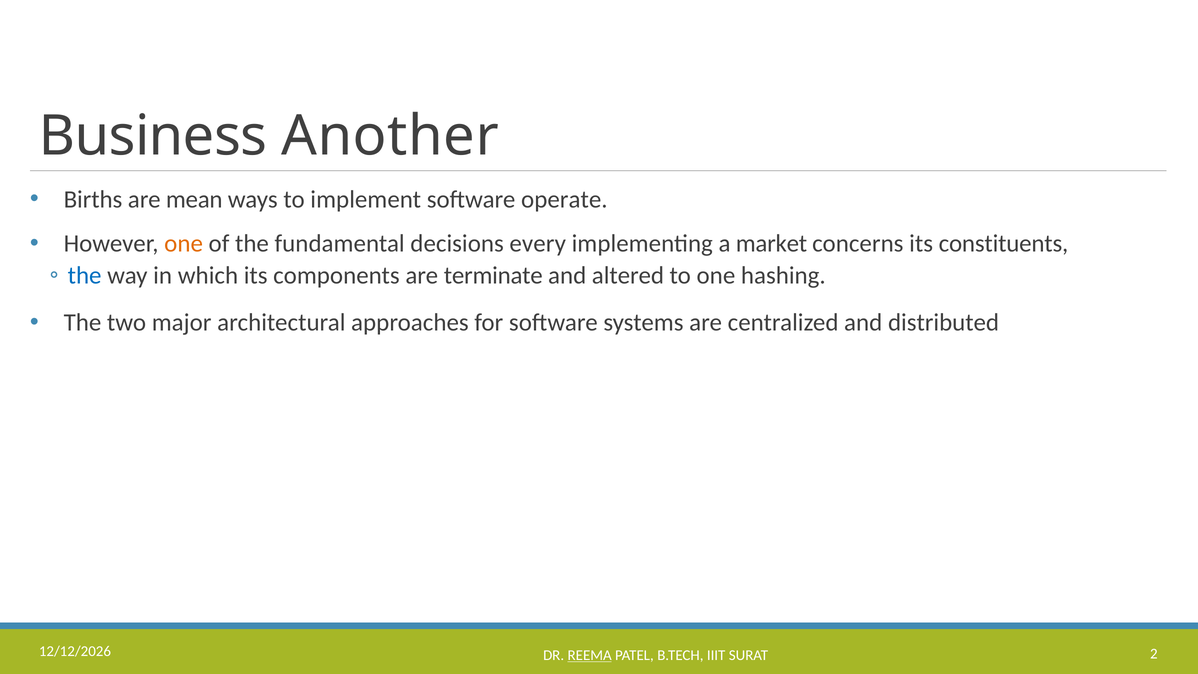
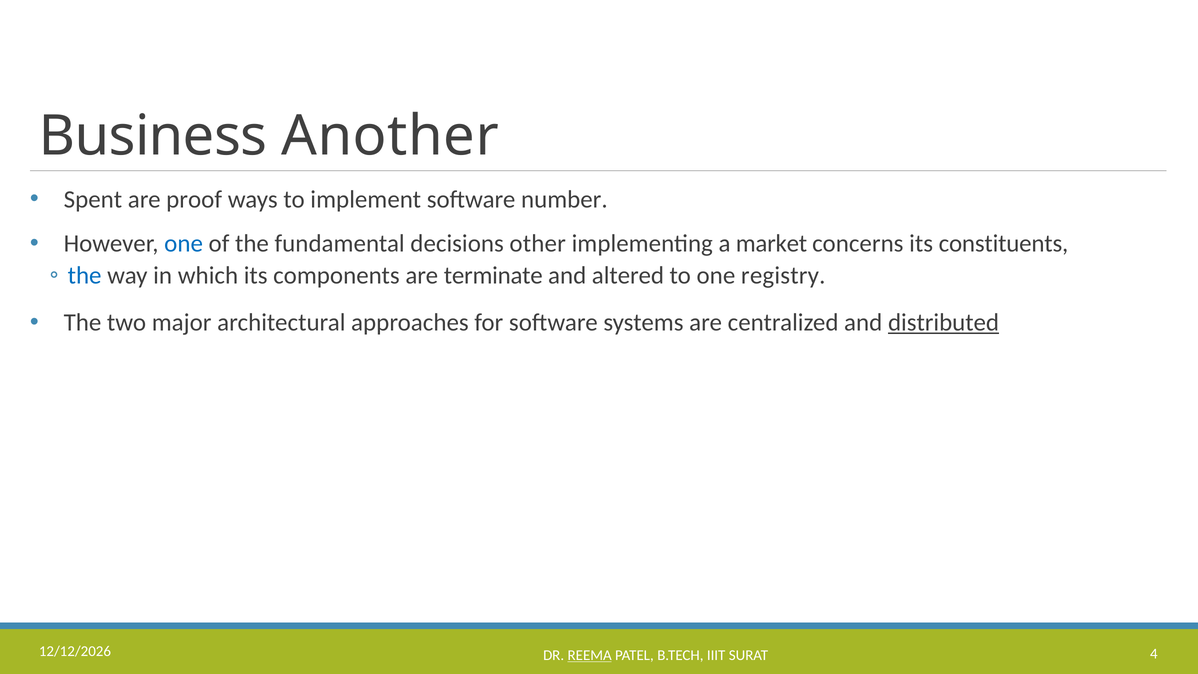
Births: Births -> Spent
mean: mean -> proof
operate: operate -> number
one at (184, 244) colour: orange -> blue
every: every -> other
hashing: hashing -> registry
distributed underline: none -> present
2: 2 -> 4
